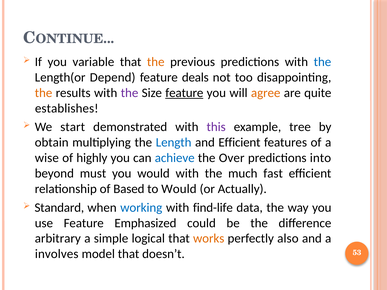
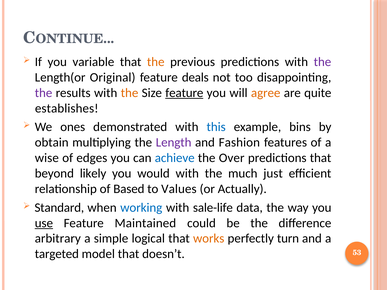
the at (322, 62) colour: blue -> purple
Depend: Depend -> Original
the at (44, 93) colour: orange -> purple
the at (130, 93) colour: purple -> orange
start: start -> ones
this colour: purple -> blue
tree: tree -> bins
Length colour: blue -> purple
and Efficient: Efficient -> Fashion
highly: highly -> edges
predictions into: into -> that
must: must -> likely
fast: fast -> just
to Would: Would -> Values
find-life: find-life -> sale-life
use underline: none -> present
Emphasized: Emphasized -> Maintained
also: also -> turn
involves: involves -> targeted
